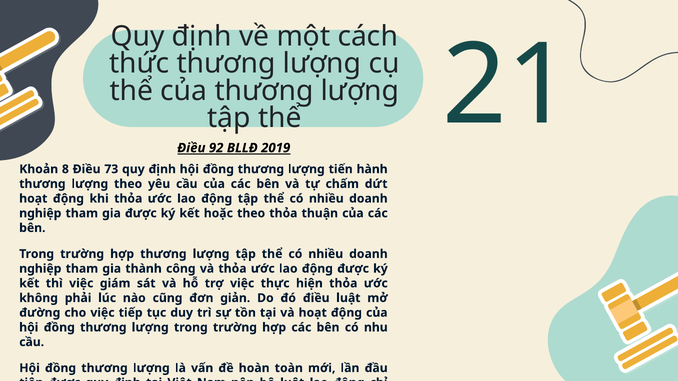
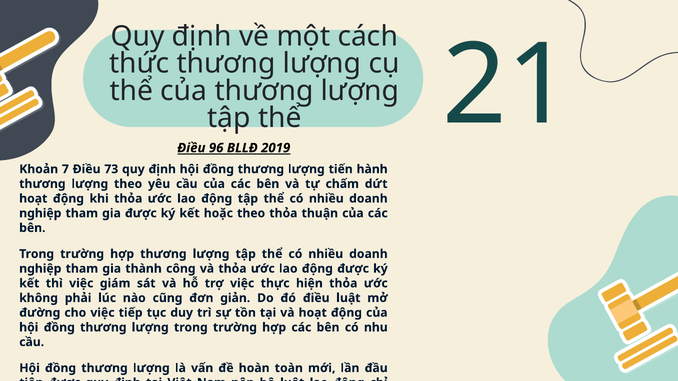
92: 92 -> 96
8: 8 -> 7
